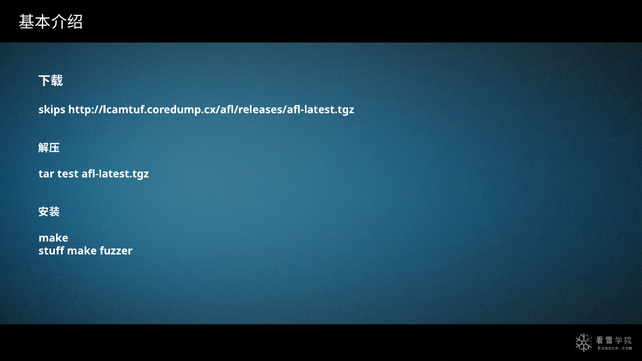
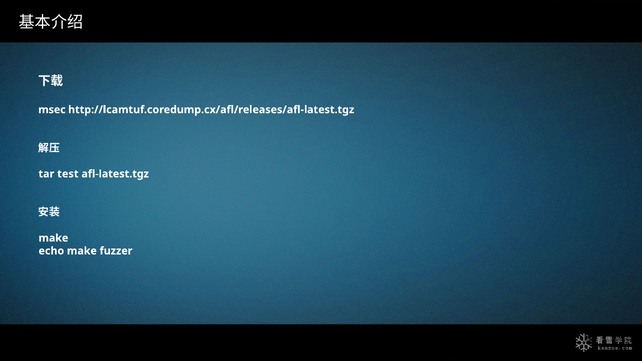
skips: skips -> msec
stuff: stuff -> echo
